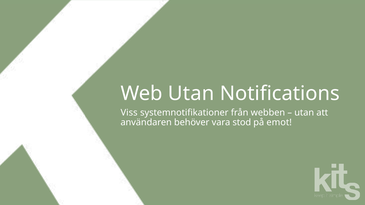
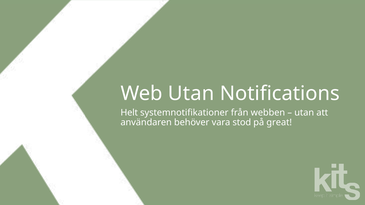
Viss: Viss -> Helt
emot: emot -> great
